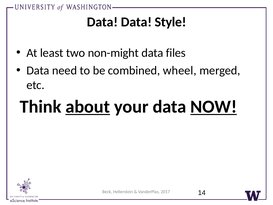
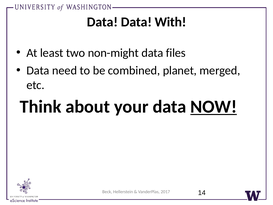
Style: Style -> With
wheel: wheel -> planet
about underline: present -> none
